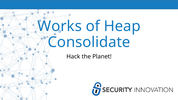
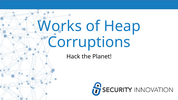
Consolidate: Consolidate -> Corruptions
